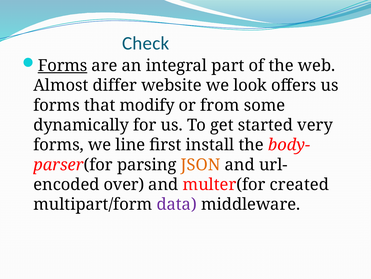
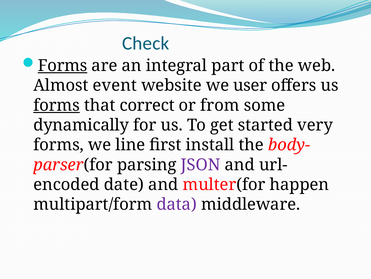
differ: differ -> event
look: look -> user
forms at (57, 105) underline: none -> present
modify: modify -> correct
JSON colour: orange -> purple
over: over -> date
created: created -> happen
